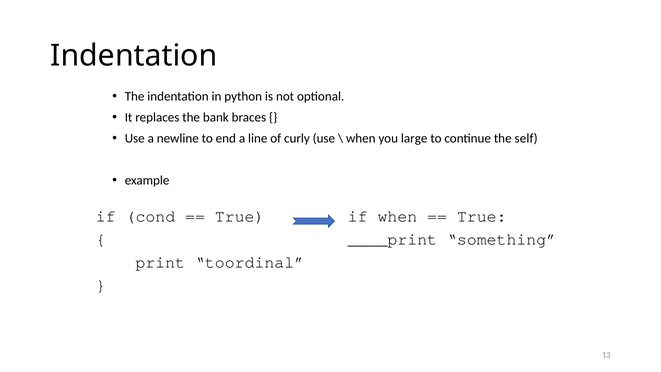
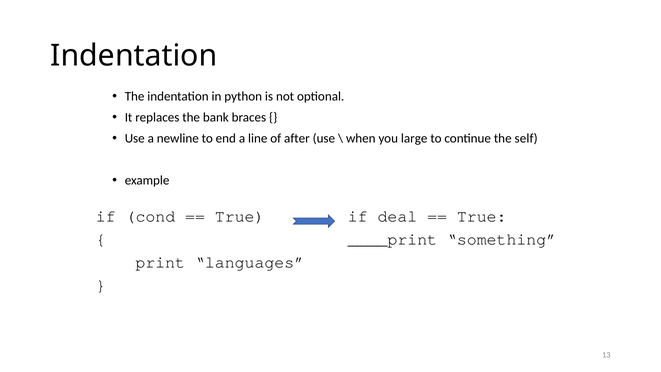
curly: curly -> after
if when: when -> deal
toordinal: toordinal -> languages
